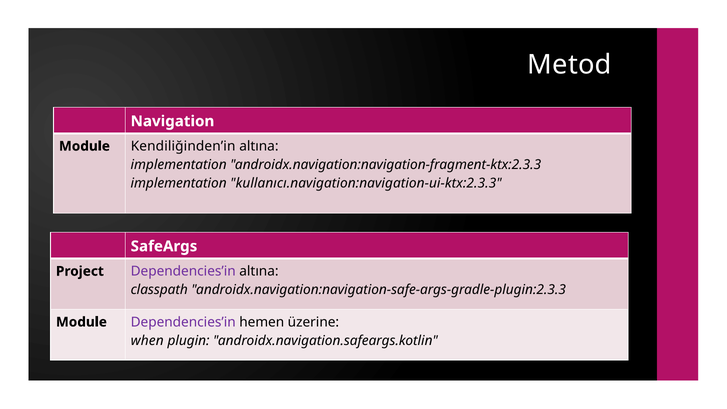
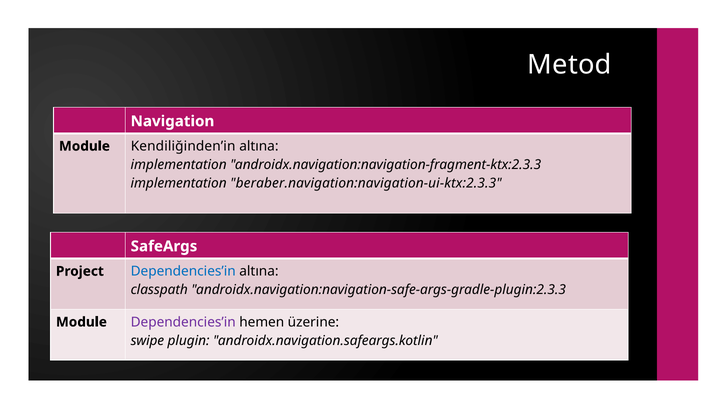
kullanıcı.navigation:navigation-ui-ktx:2.3.3: kullanıcı.navigation:navigation-ui-ktx:2.3.3 -> beraber.navigation:navigation-ui-ktx:2.3.3
Dependencies’in at (183, 271) colour: purple -> blue
when: when -> swipe
